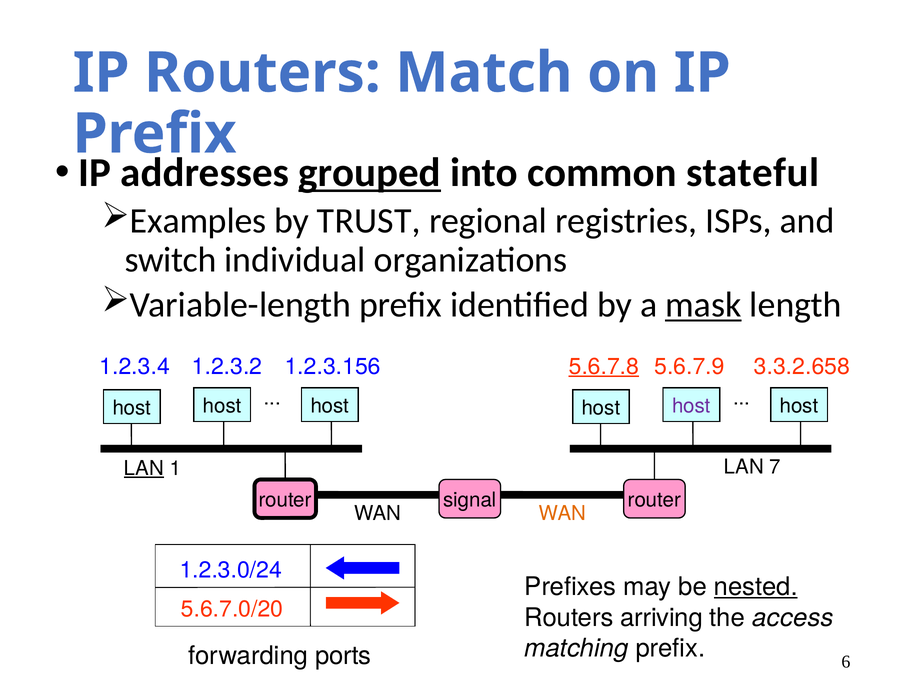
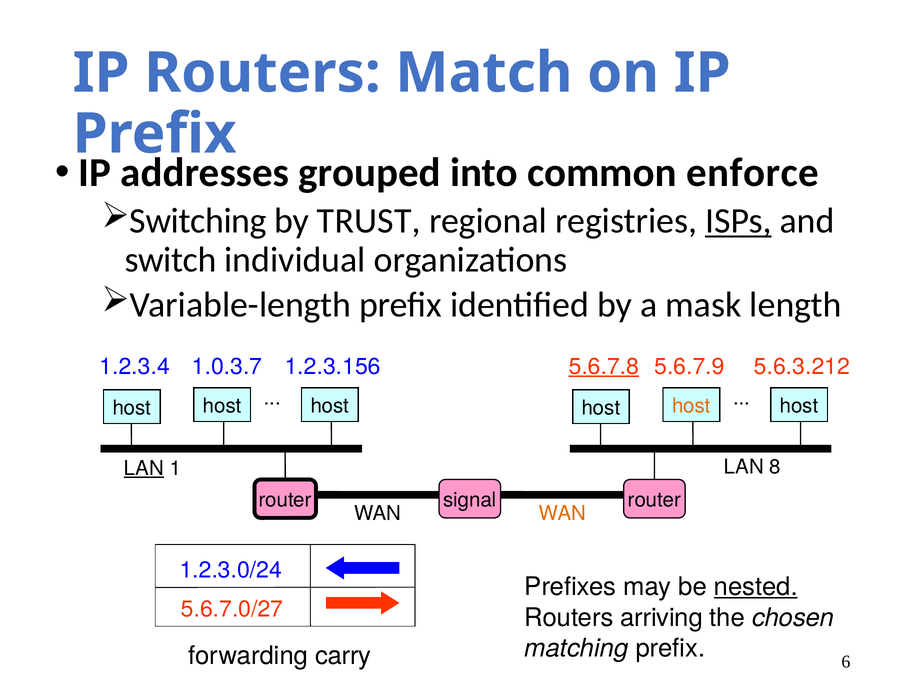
grouped underline: present -> none
stateful: stateful -> enforce
Examples: Examples -> Switching
ISPs underline: none -> present
mask underline: present -> none
1.2.3.2: 1.2.3.2 -> 1.0.3.7
3.3.2.658: 3.3.2.658 -> 5.6.3.212
host at (691, 406) colour: purple -> orange
7: 7 -> 8
5.6.7.0/20: 5.6.7.0/20 -> 5.6.7.0/27
access: access -> chosen
ports: ports -> carry
